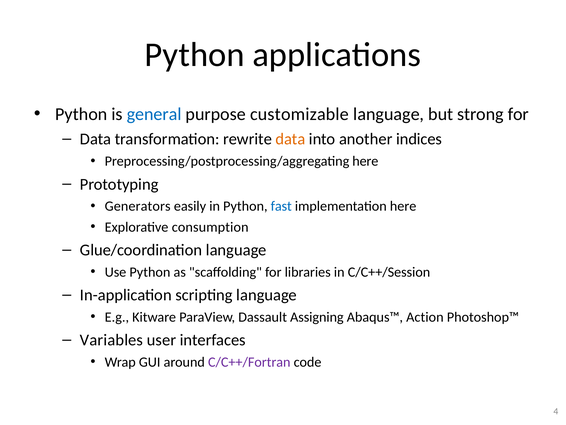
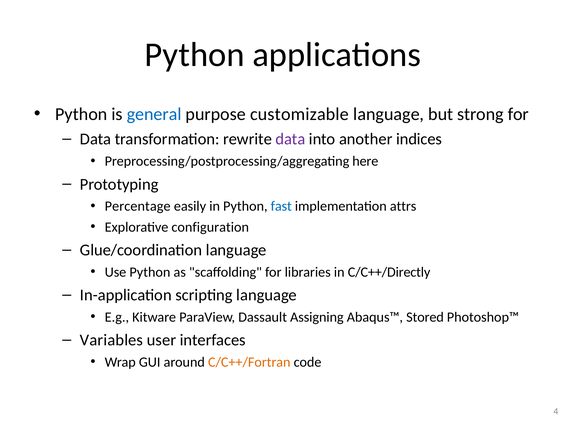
data at (290, 139) colour: orange -> purple
Generators: Generators -> Percentage
implementation here: here -> attrs
consumption: consumption -> configuration
C/C++/Session: C/C++/Session -> C/C++/Directly
Action: Action -> Stored
C/C++/Fortran colour: purple -> orange
